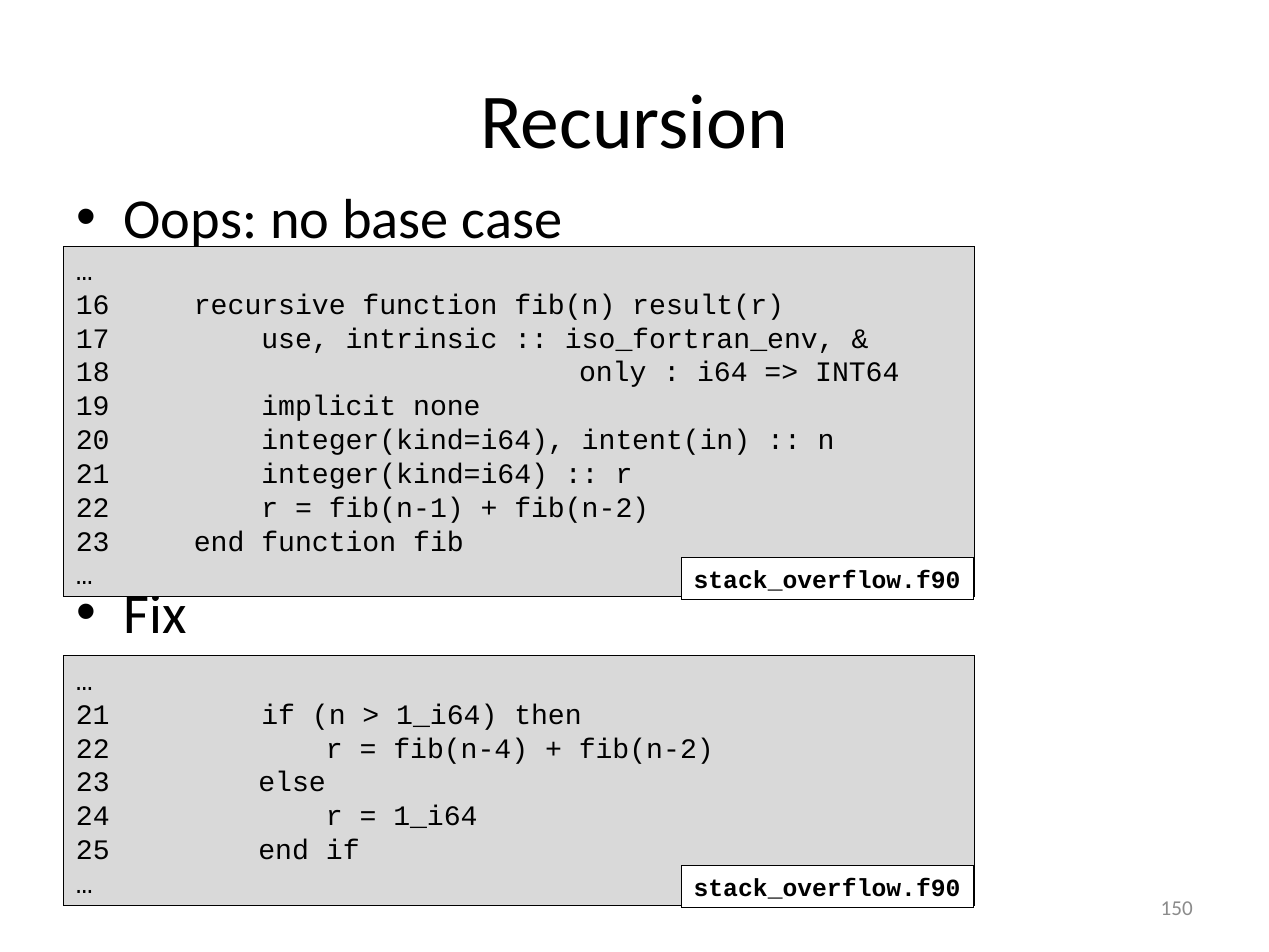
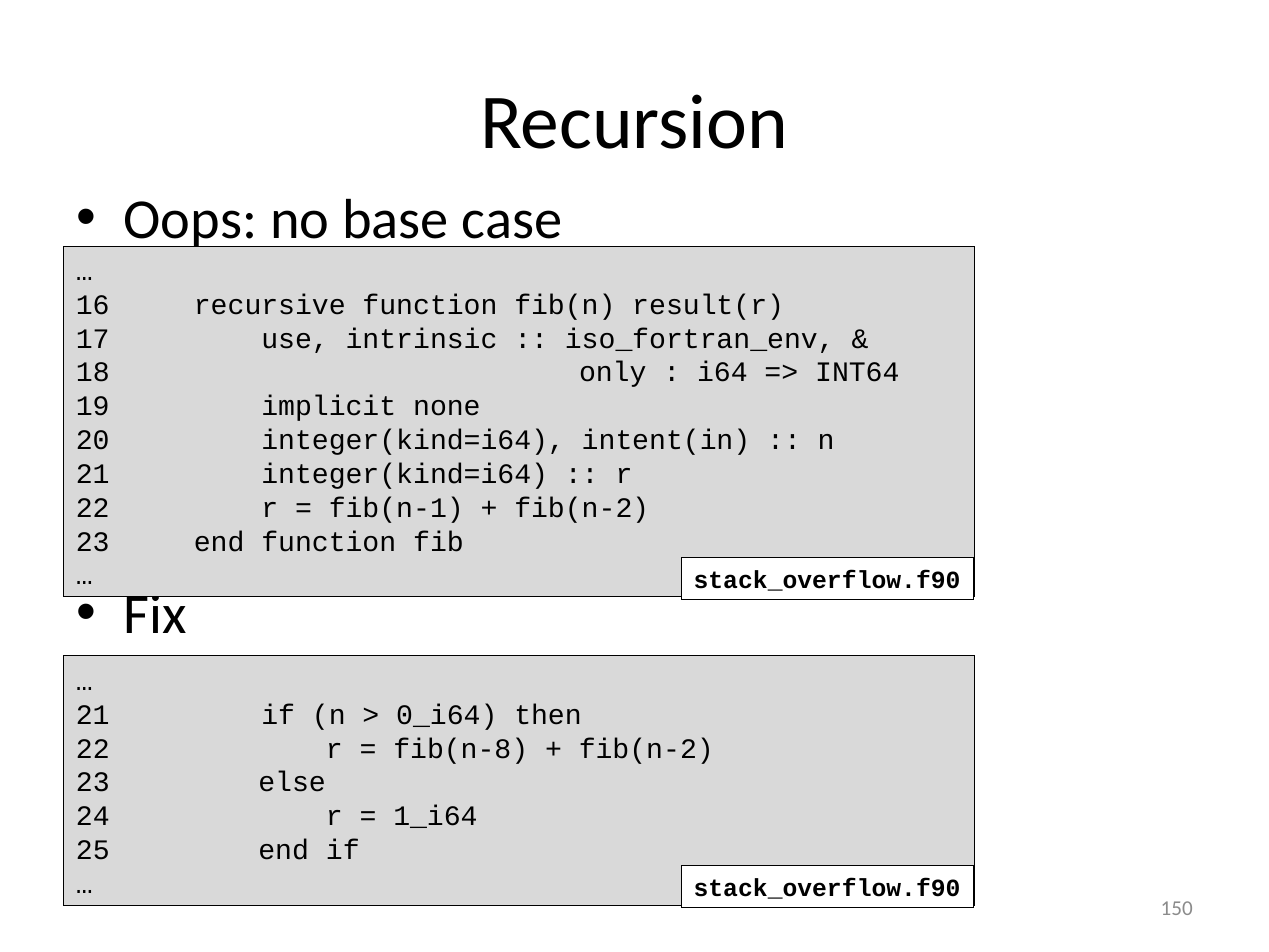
1_i64 at (447, 715): 1_i64 -> 0_i64
fib(n-4: fib(n-4 -> fib(n-8
